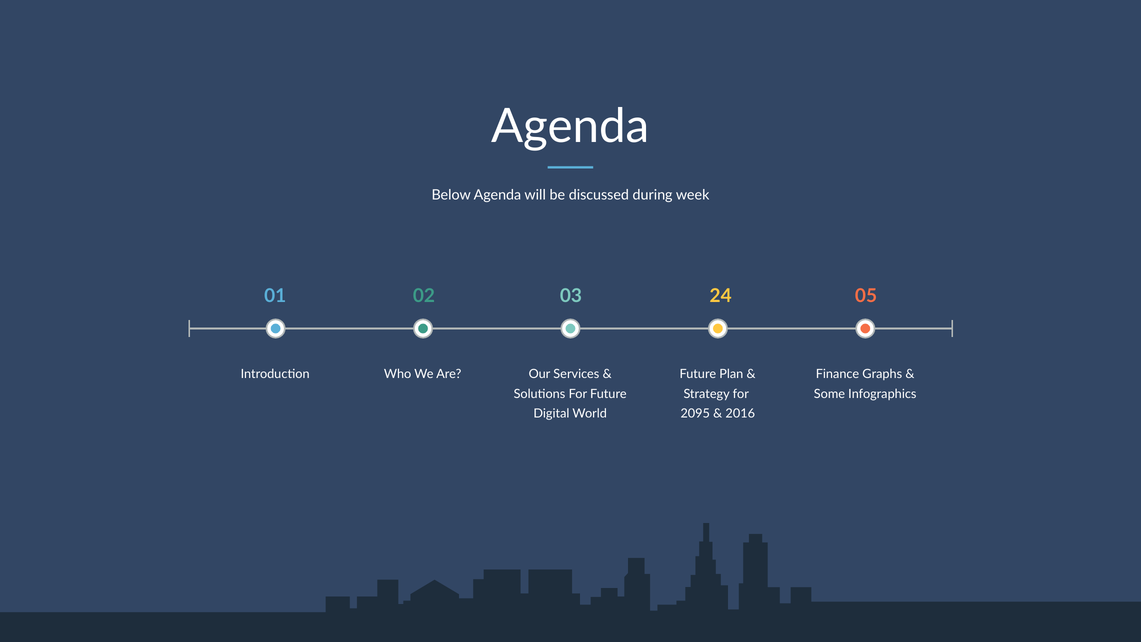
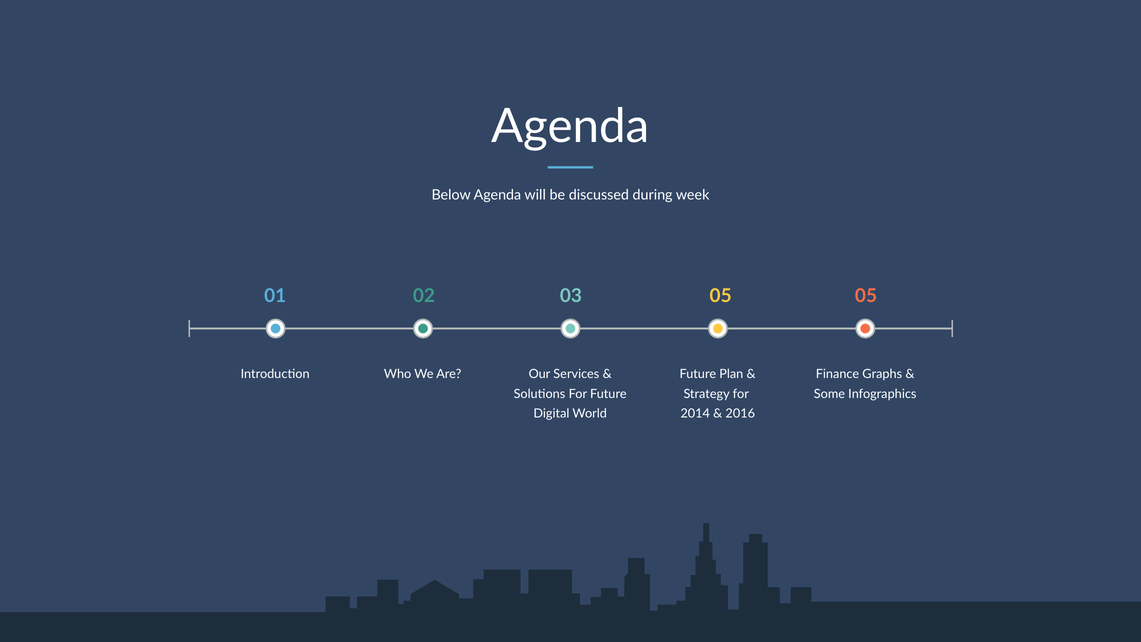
03 24: 24 -> 05
2095: 2095 -> 2014
